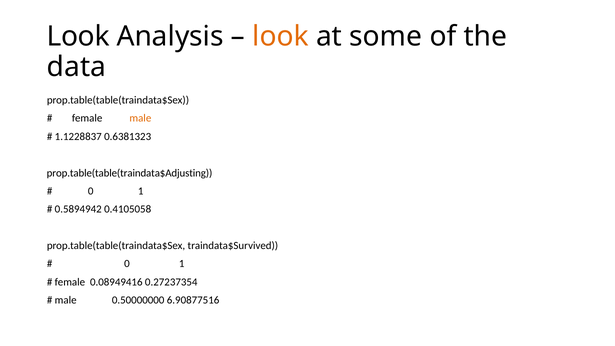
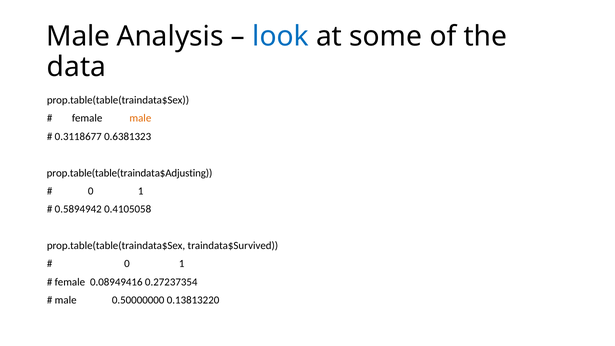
Look at (78, 36): Look -> Male
look at (281, 36) colour: orange -> blue
1.1228837: 1.1228837 -> 0.3118677
6.90877516: 6.90877516 -> 0.13813220
